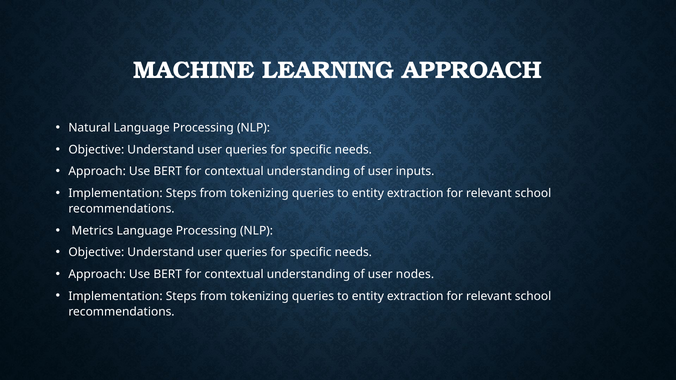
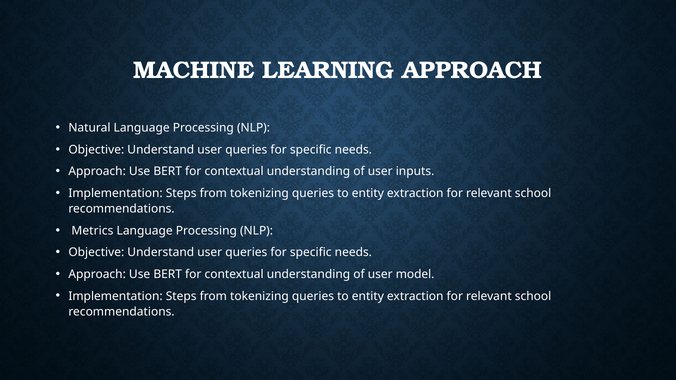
nodes: nodes -> model
